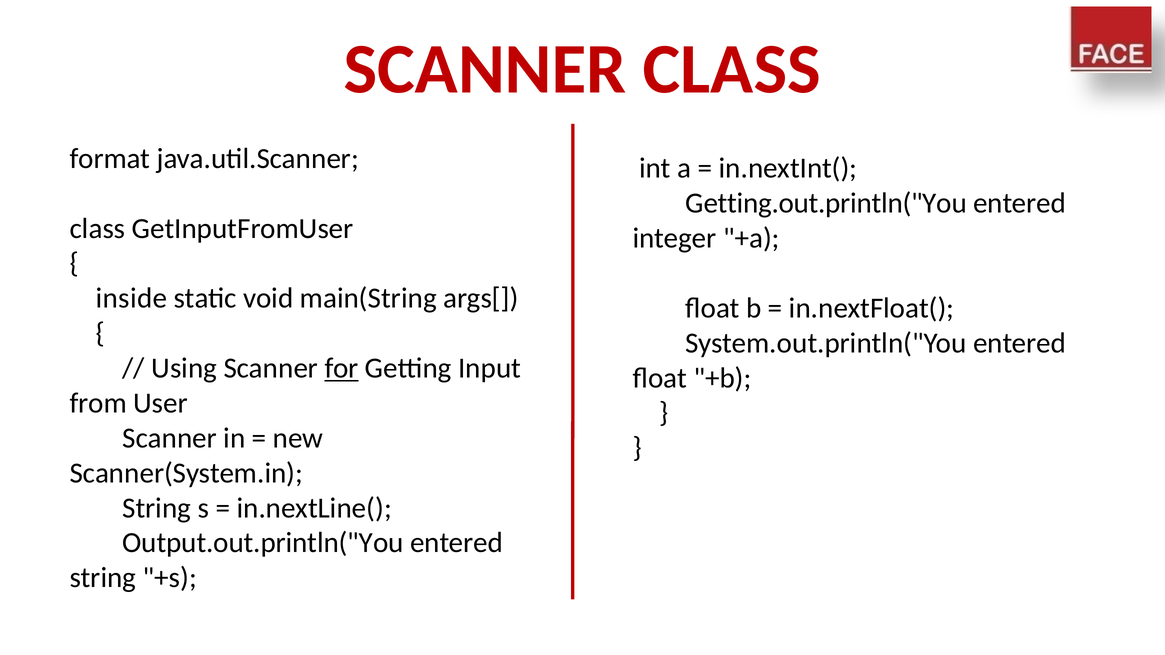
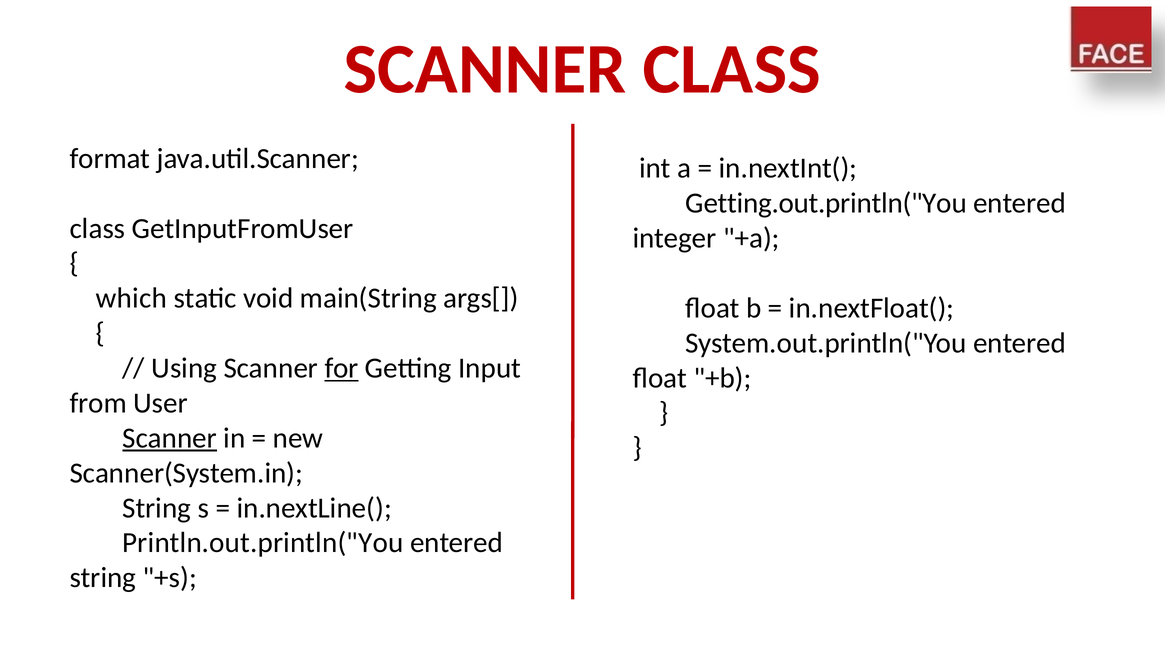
inside: inside -> which
Scanner at (170, 438) underline: none -> present
Output.out.println("You: Output.out.println("You -> Println.out.println("You
